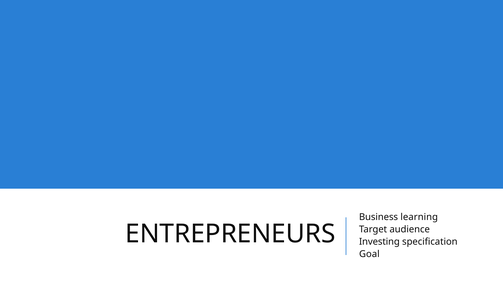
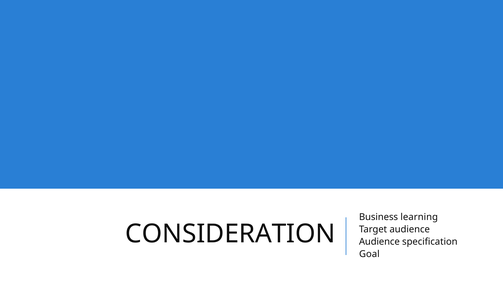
ENTREPRENEURS: ENTREPRENEURS -> CONSIDERATION
Investing at (379, 242): Investing -> Audience
